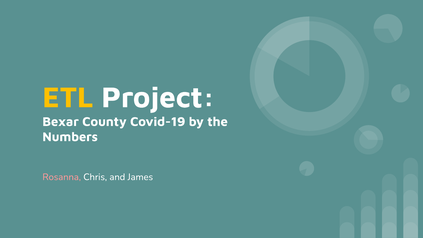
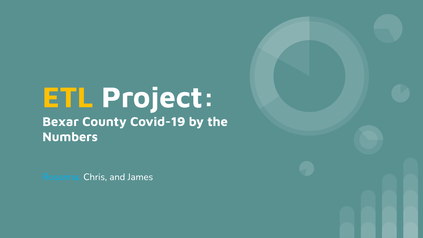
Rosanna colour: pink -> light blue
